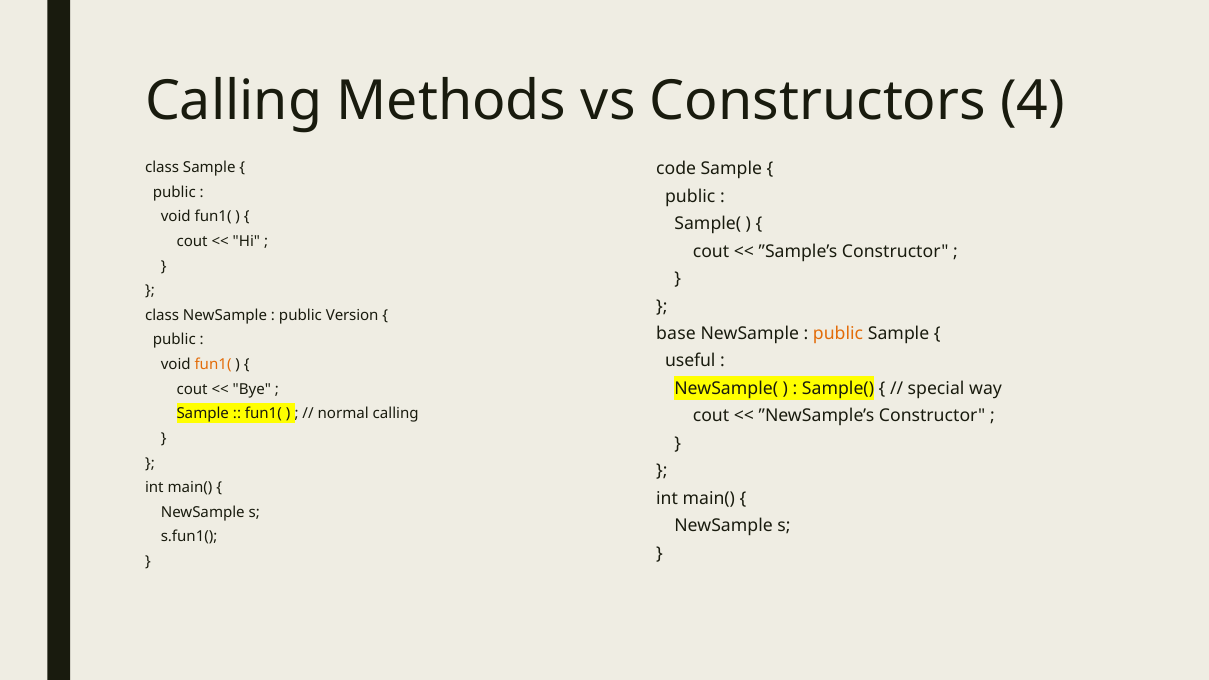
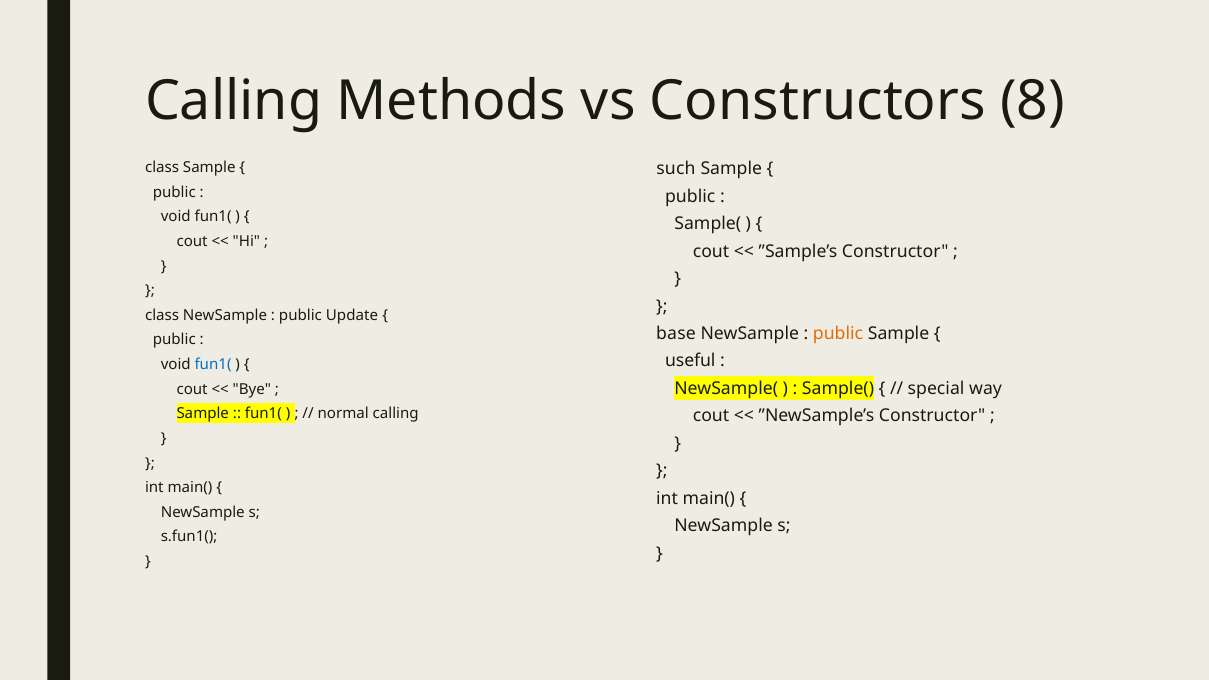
4: 4 -> 8
code: code -> such
Version: Version -> Update
fun1( at (213, 365) colour: orange -> blue
